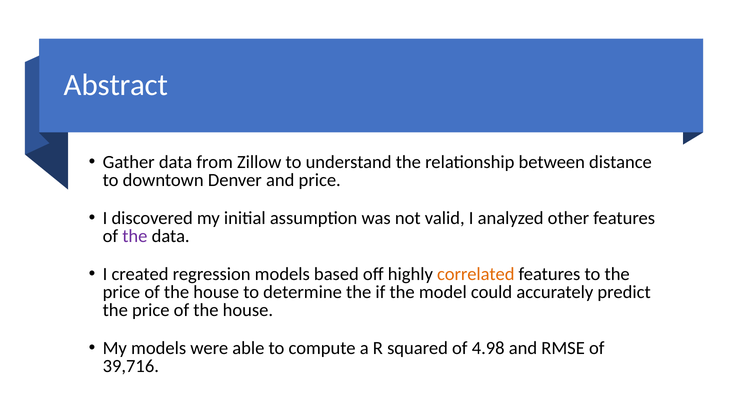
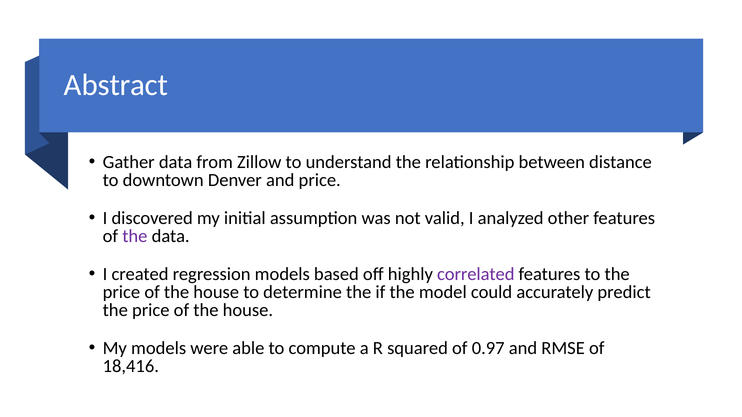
correlated colour: orange -> purple
4.98: 4.98 -> 0.97
39,716: 39,716 -> 18,416
